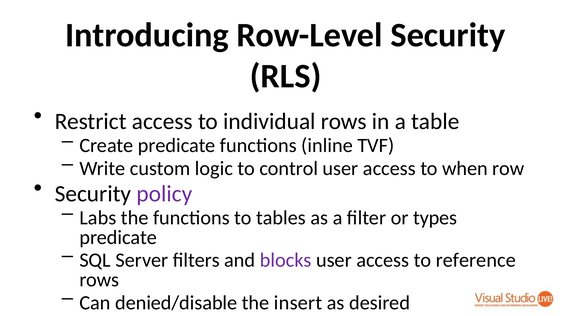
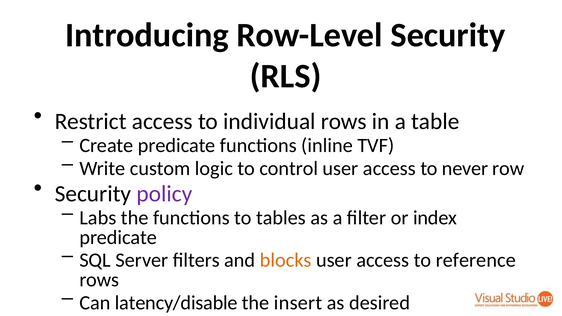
when: when -> never
types: types -> index
blocks colour: purple -> orange
denied/disable: denied/disable -> latency/disable
